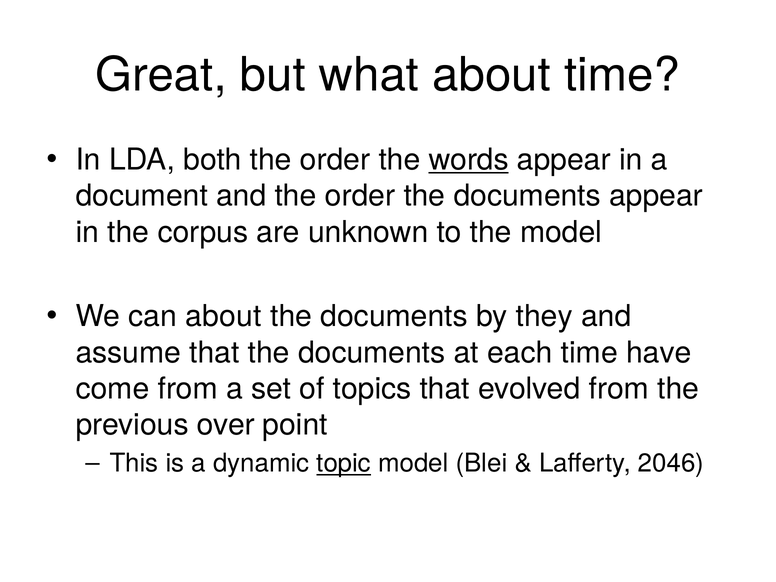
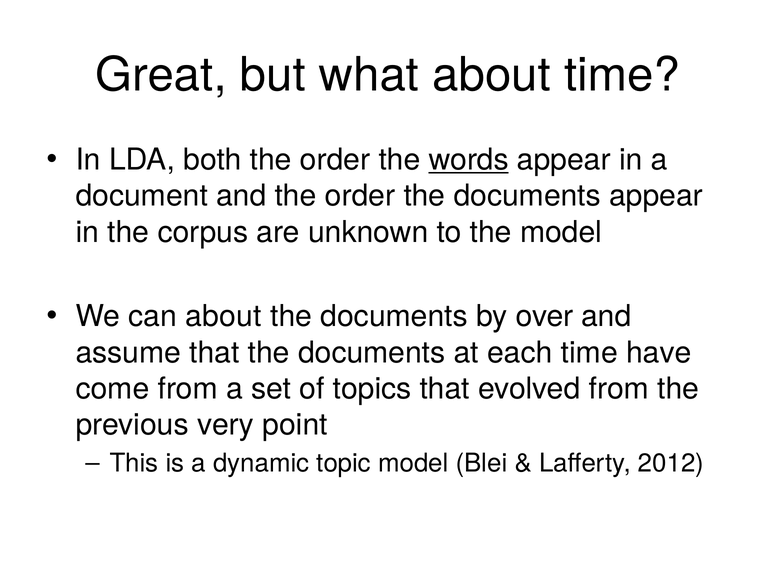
they: they -> over
over: over -> very
topic underline: present -> none
2046: 2046 -> 2012
